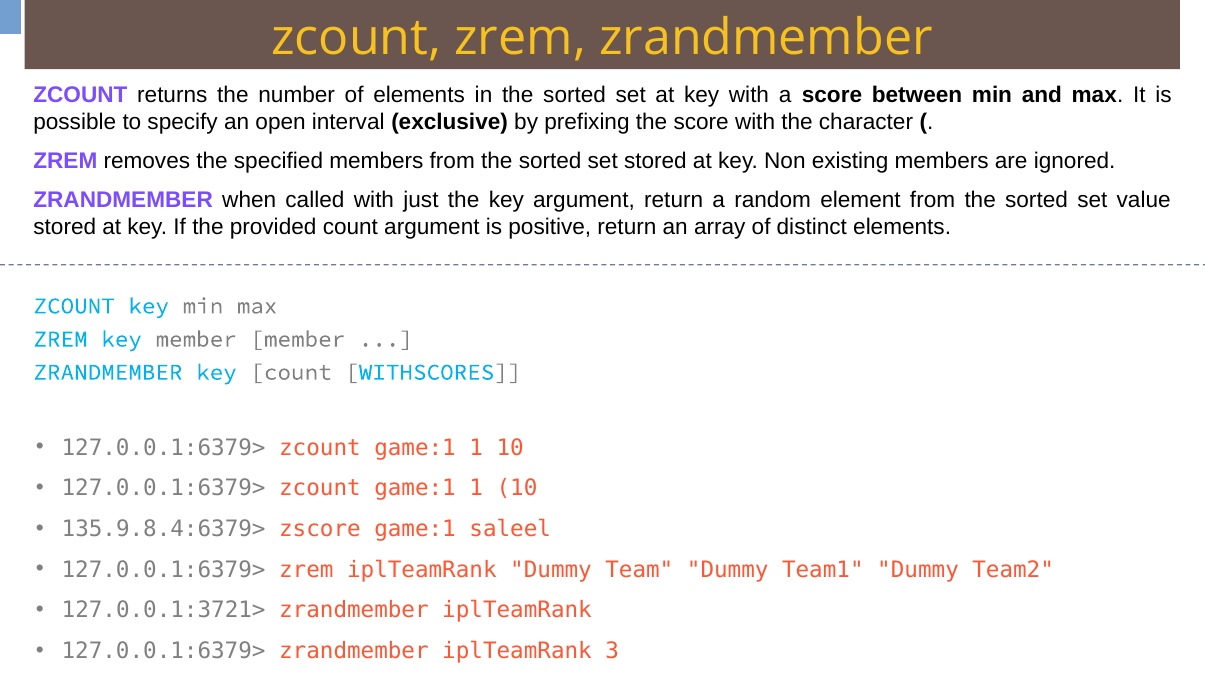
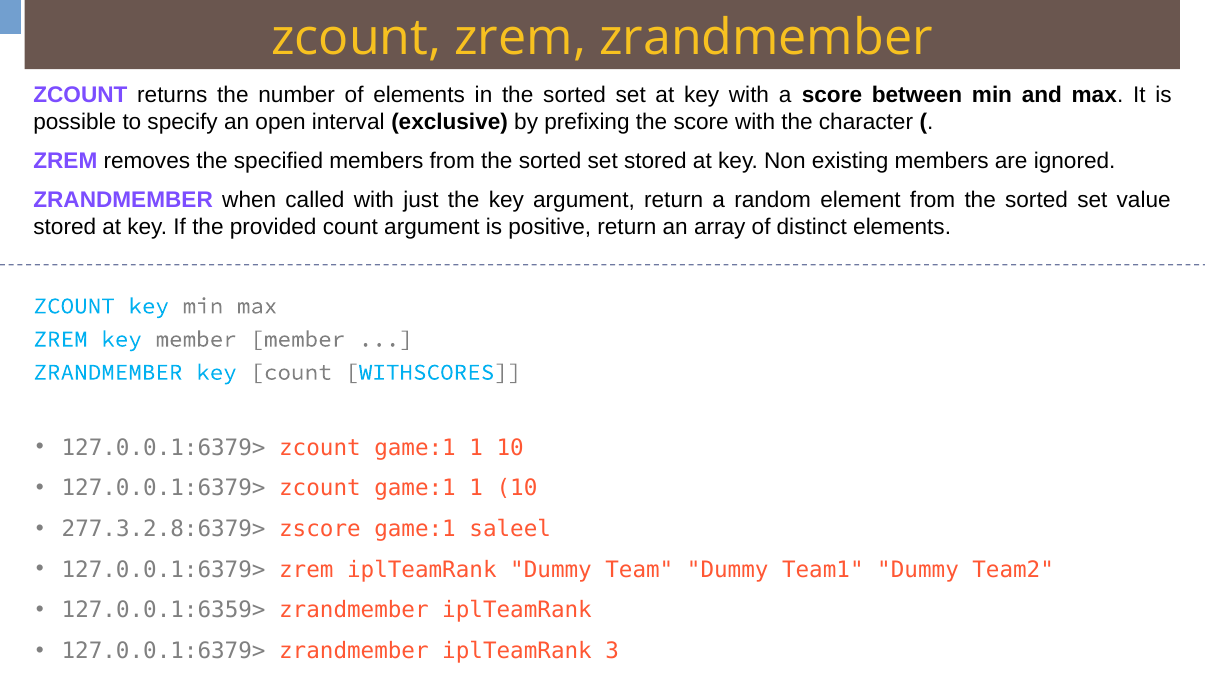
135.9.8.4:6379>: 135.9.8.4:6379> -> 277.3.2.8:6379>
127.0.0.1:3721>: 127.0.0.1:3721> -> 127.0.0.1:6359>
